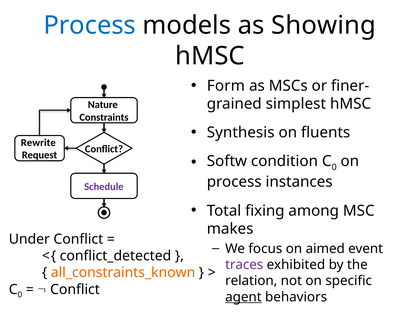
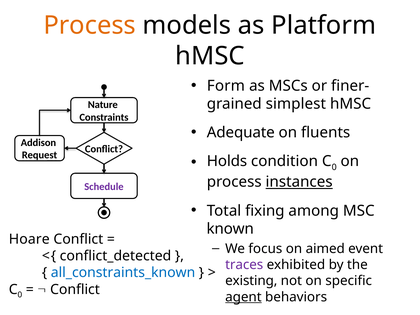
Process at (90, 25) colour: blue -> orange
Showing: Showing -> Platform
Synthesis: Synthesis -> Adequate
Rewrite: Rewrite -> Addison
Softw: Softw -> Holds
instances underline: none -> present
makes: makes -> known
Under: Under -> Hoare
all_constraints_known colour: orange -> blue
relation: relation -> existing
